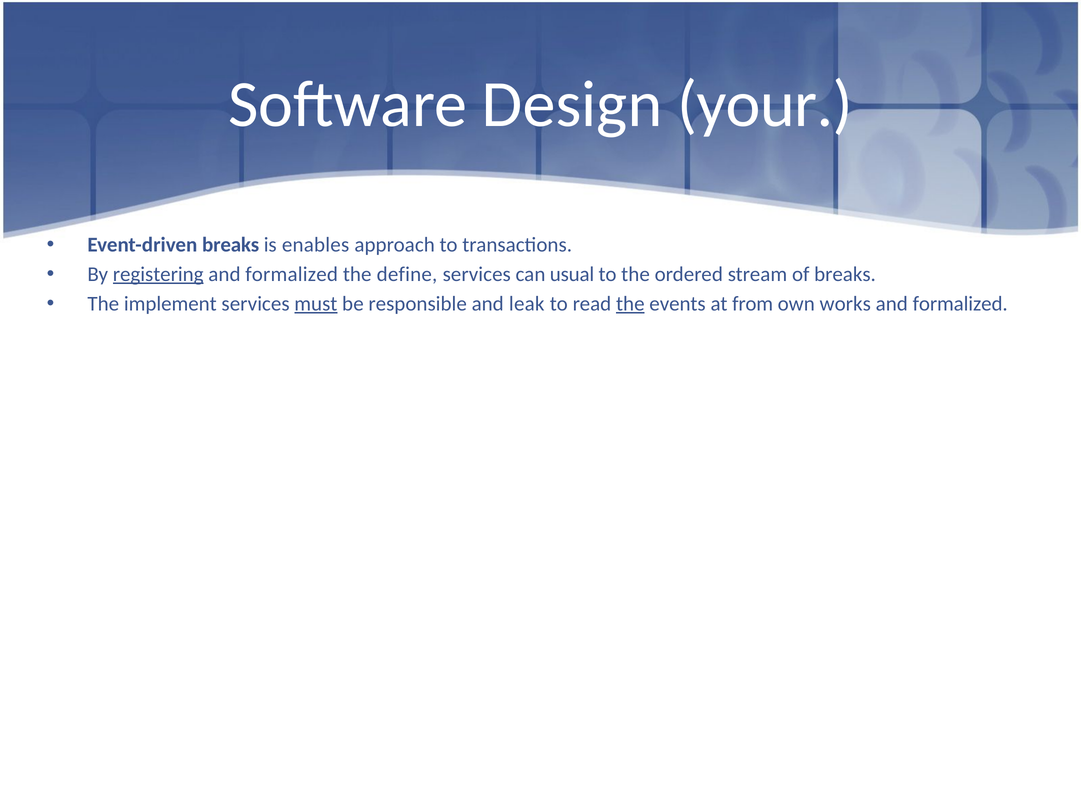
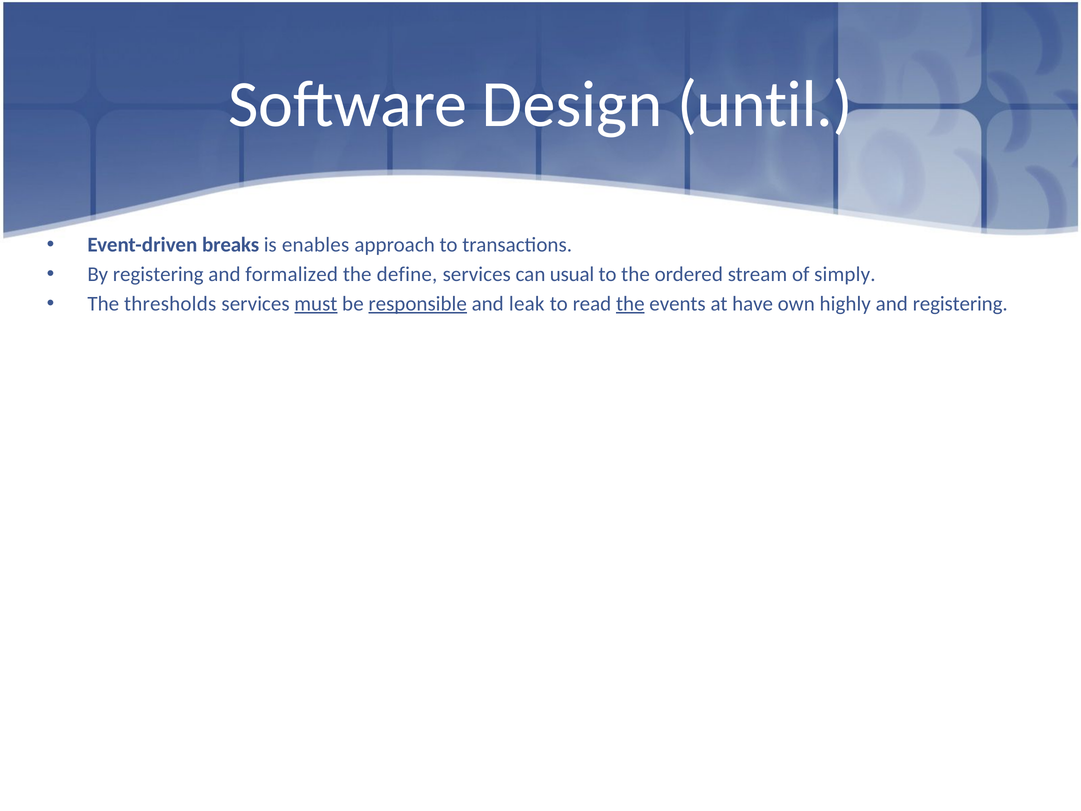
your: your -> until
registering at (158, 274) underline: present -> none
of breaks: breaks -> simply
implement: implement -> thresholds
responsible underline: none -> present
from: from -> have
works: works -> highly
formalized at (960, 304): formalized -> registering
